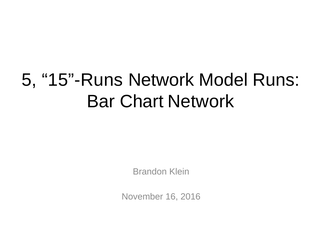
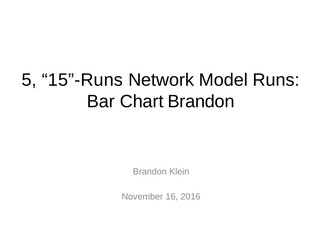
Chart Network: Network -> Brandon
